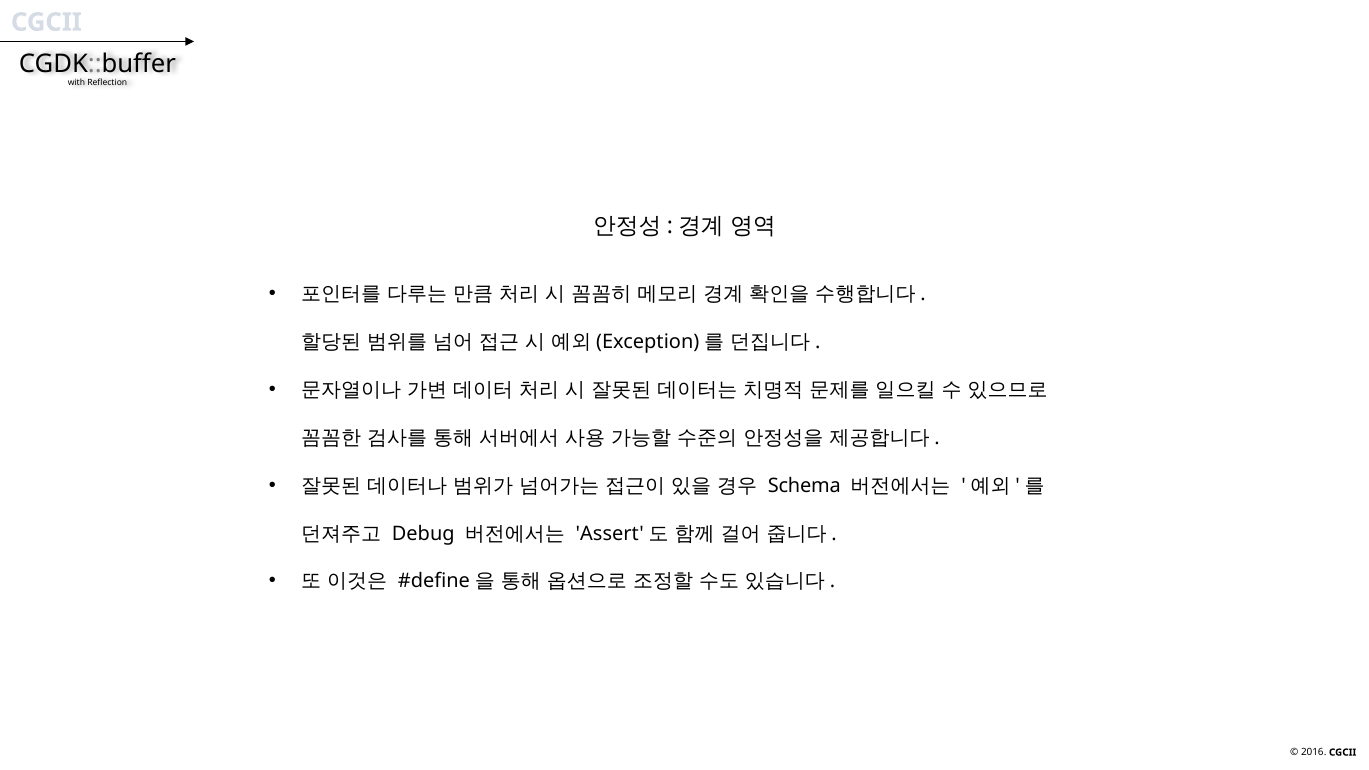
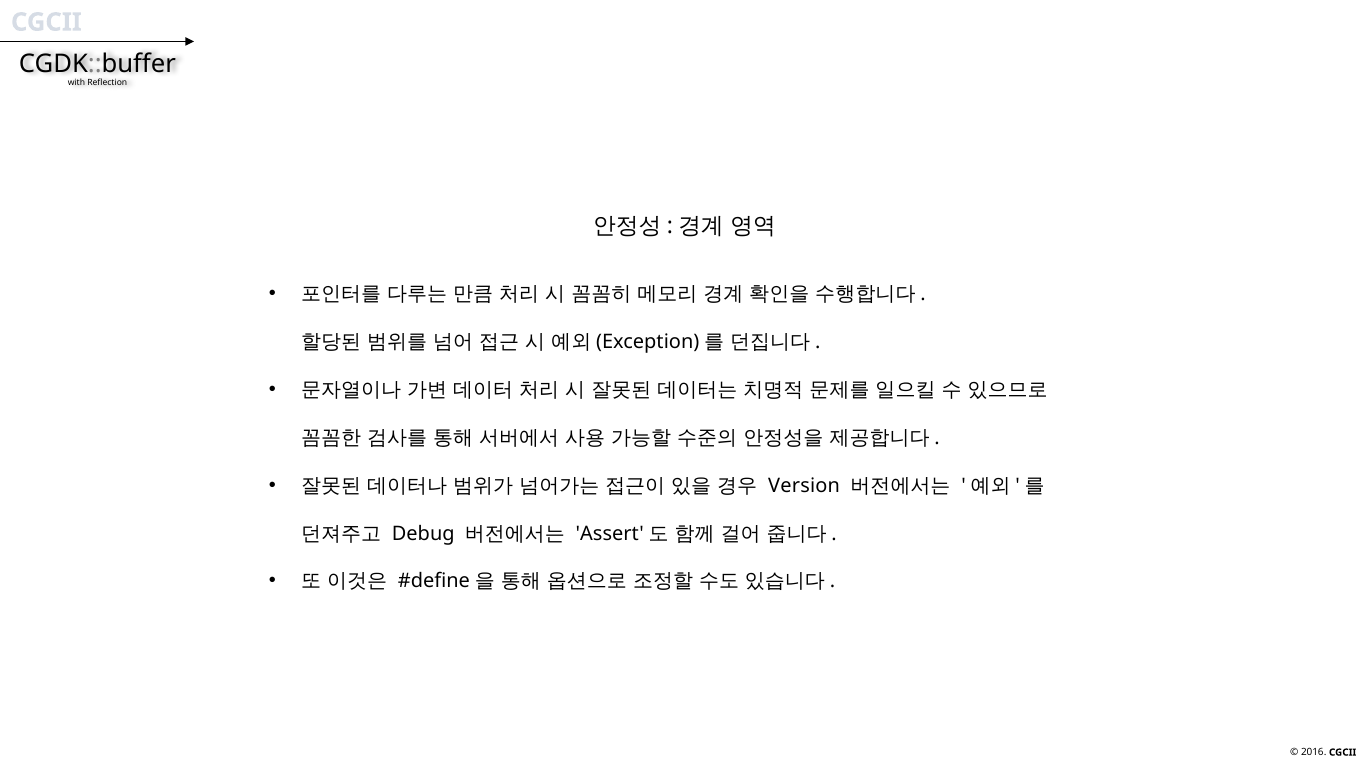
Schema: Schema -> Version
